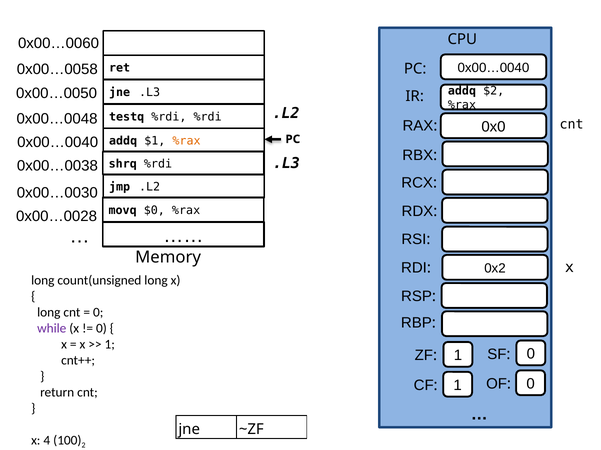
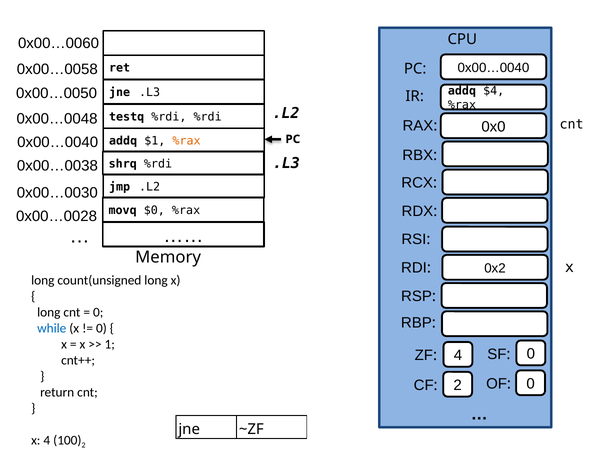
$2: $2 -> $4
while colour: purple -> blue
1 at (458, 356): 1 -> 4
1 at (458, 386): 1 -> 2
